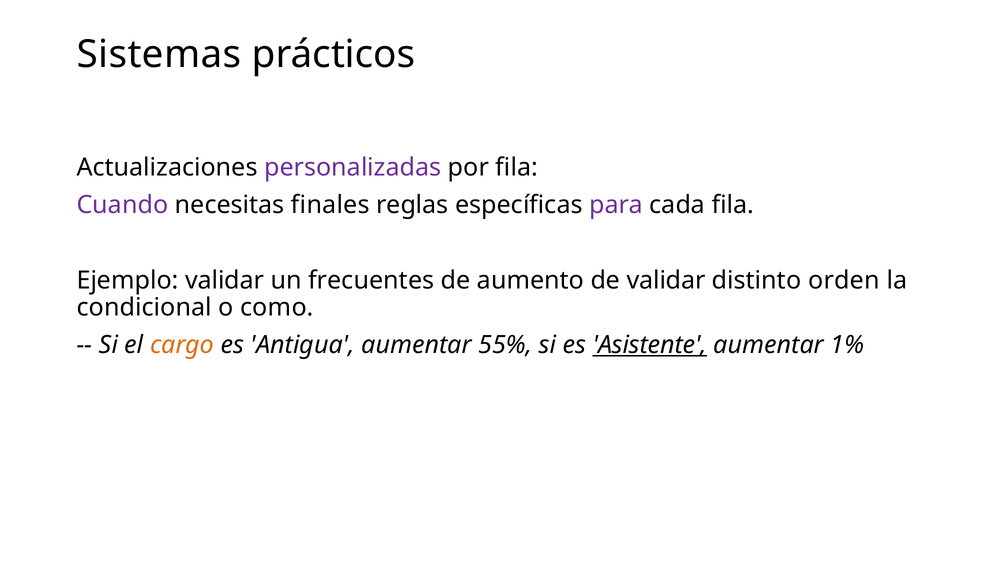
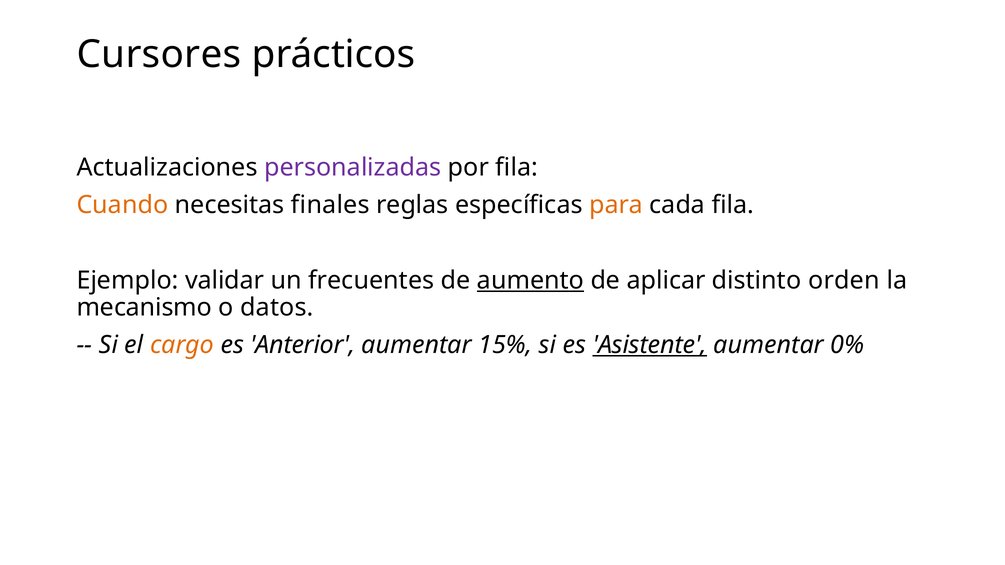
Sistemas: Sistemas -> Cursores
Cuando colour: purple -> orange
para colour: purple -> orange
aumento underline: none -> present
de validar: validar -> aplicar
condicional: condicional -> mecanismo
como: como -> datos
Antigua: Antigua -> Anterior
55%: 55% -> 15%
1%: 1% -> 0%
